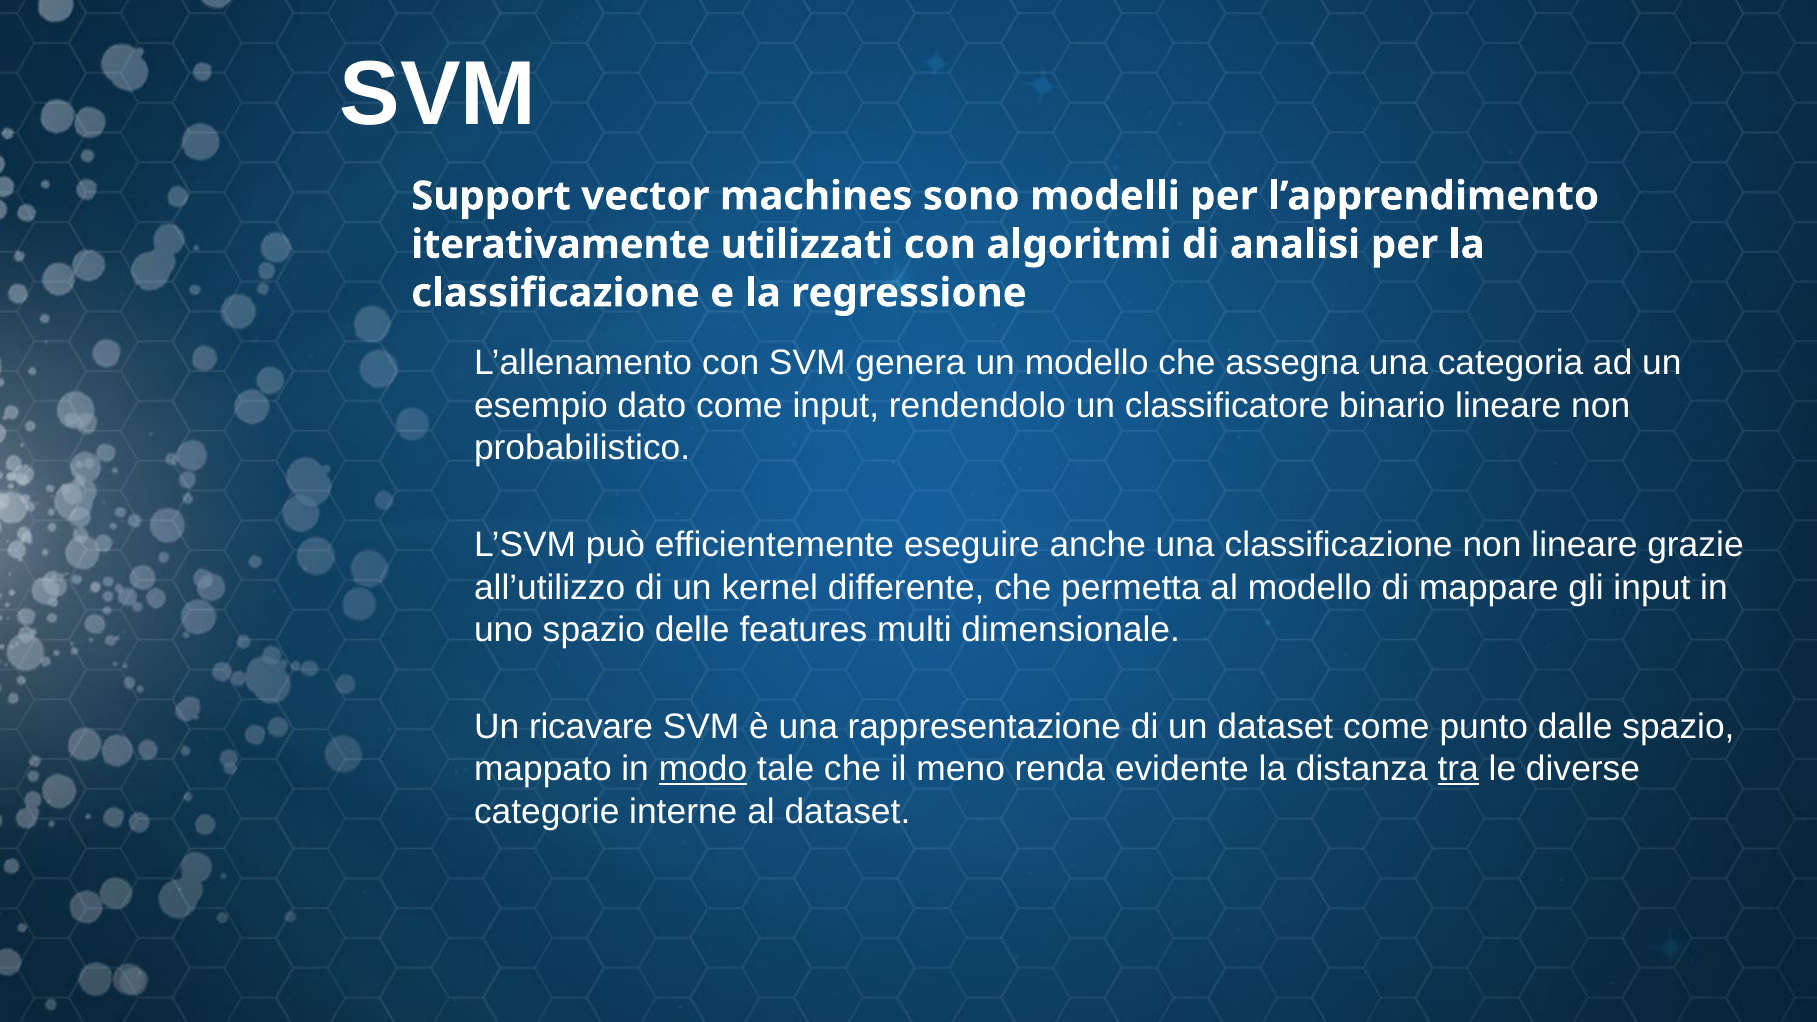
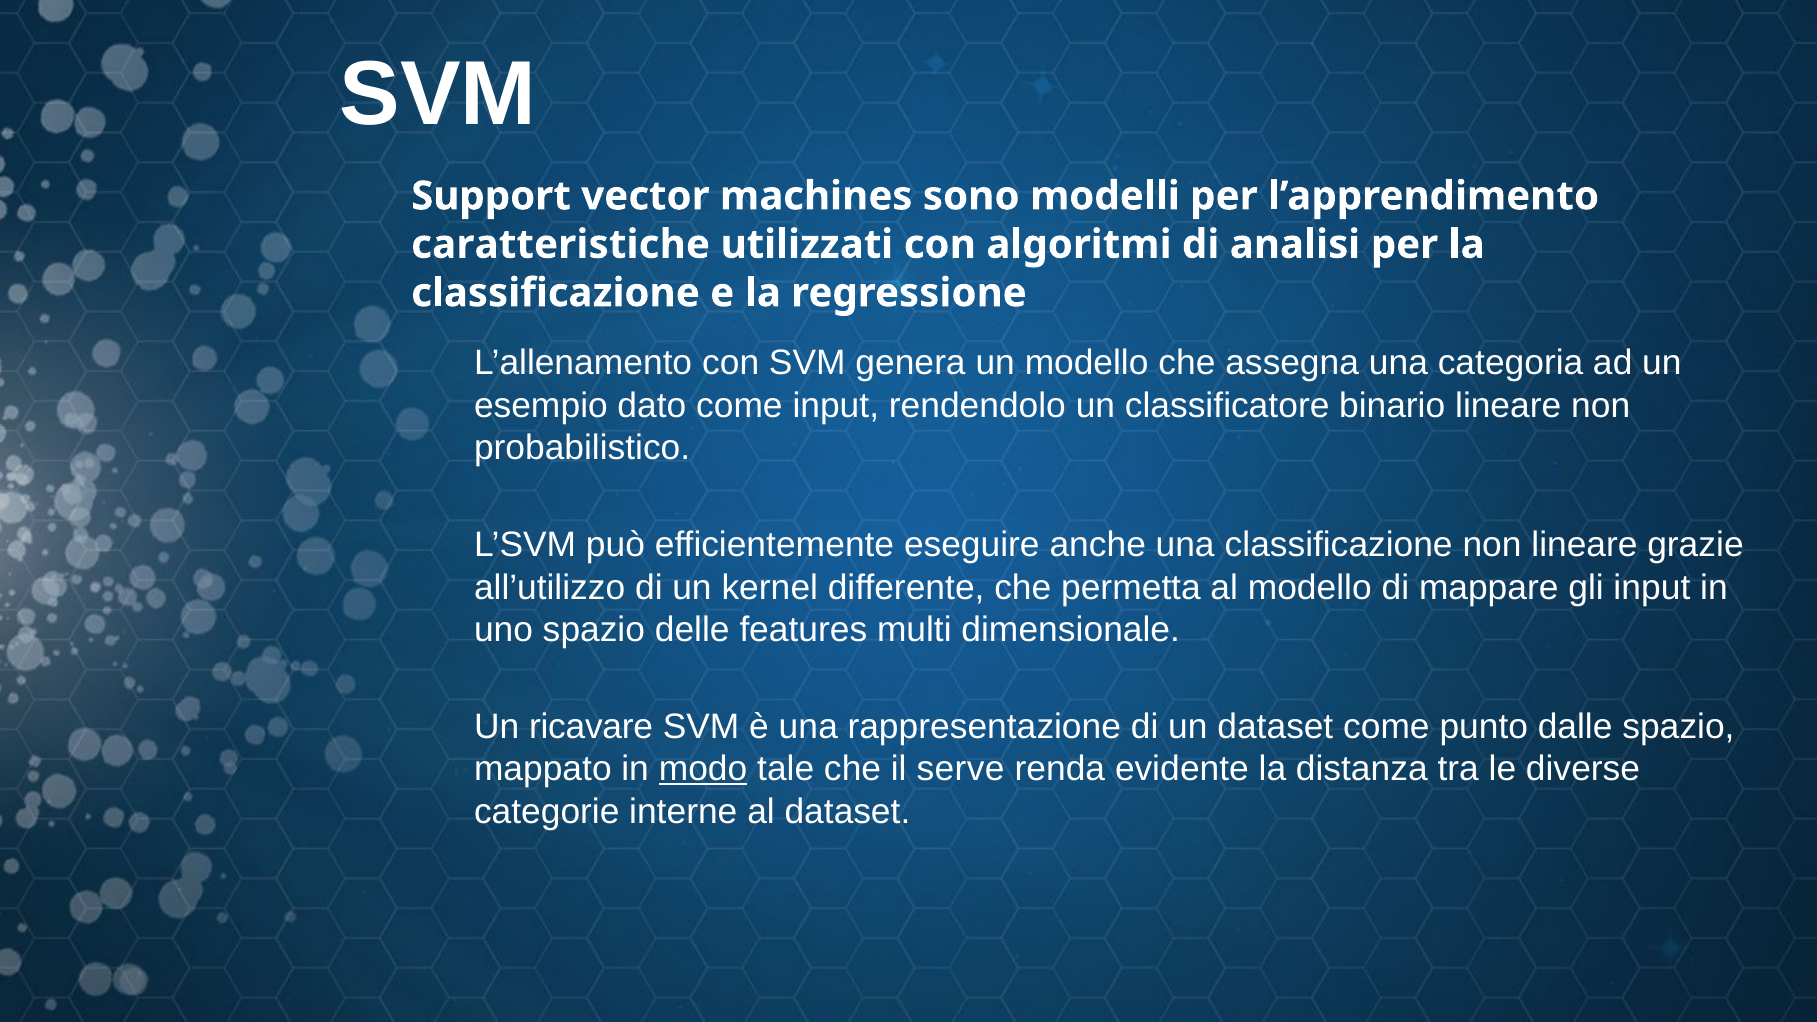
iterativamente: iterativamente -> caratteristiche
meno: meno -> serve
tra underline: present -> none
